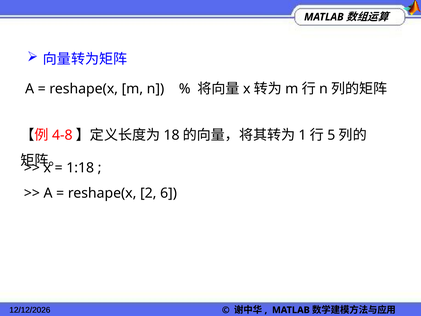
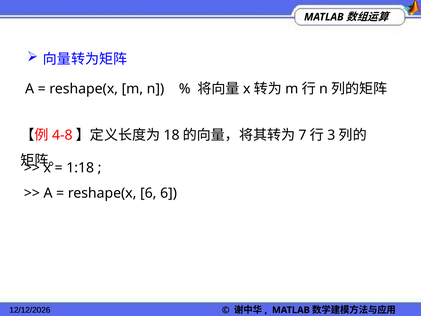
1: 1 -> 7
5: 5 -> 3
reshape(x 2: 2 -> 6
